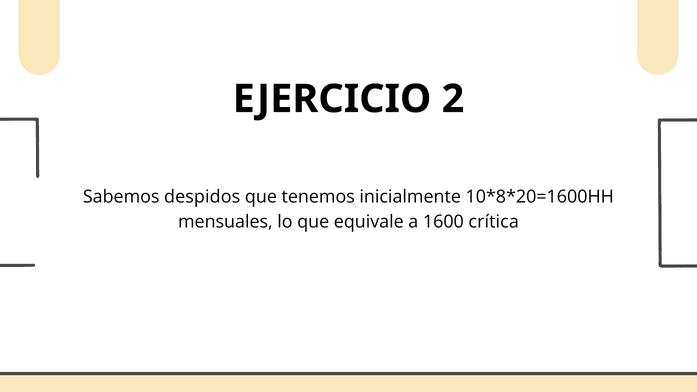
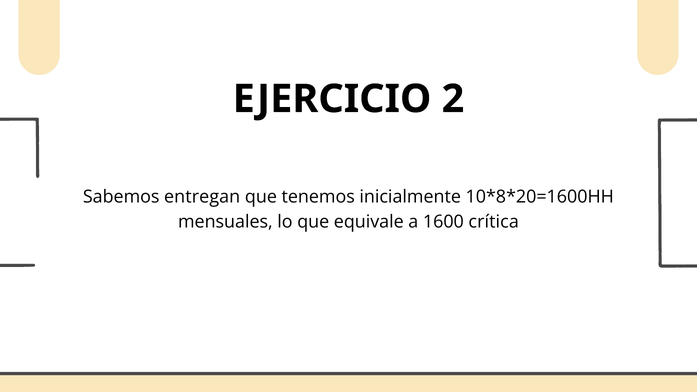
despidos: despidos -> entregan
